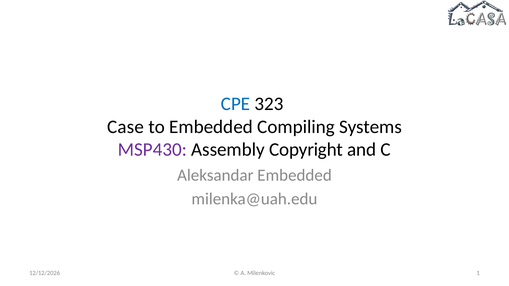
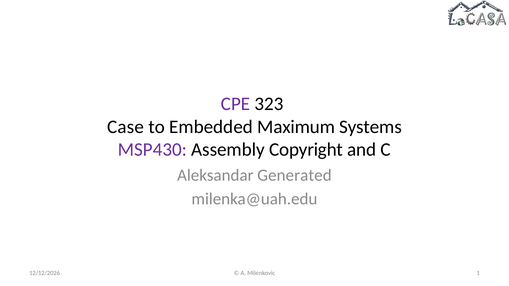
CPE colour: blue -> purple
Compiling: Compiling -> Maximum
Aleksandar Embedded: Embedded -> Generated
